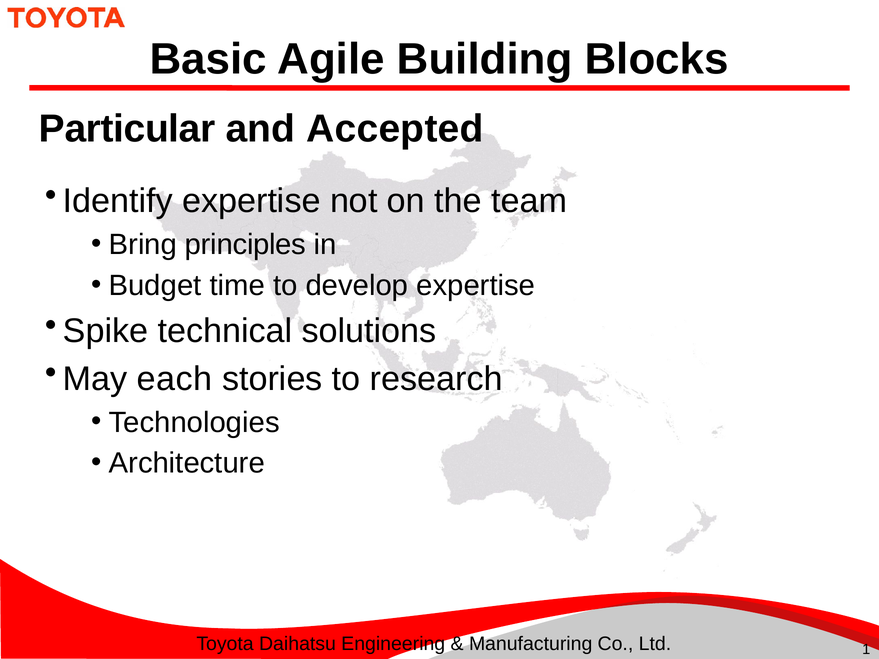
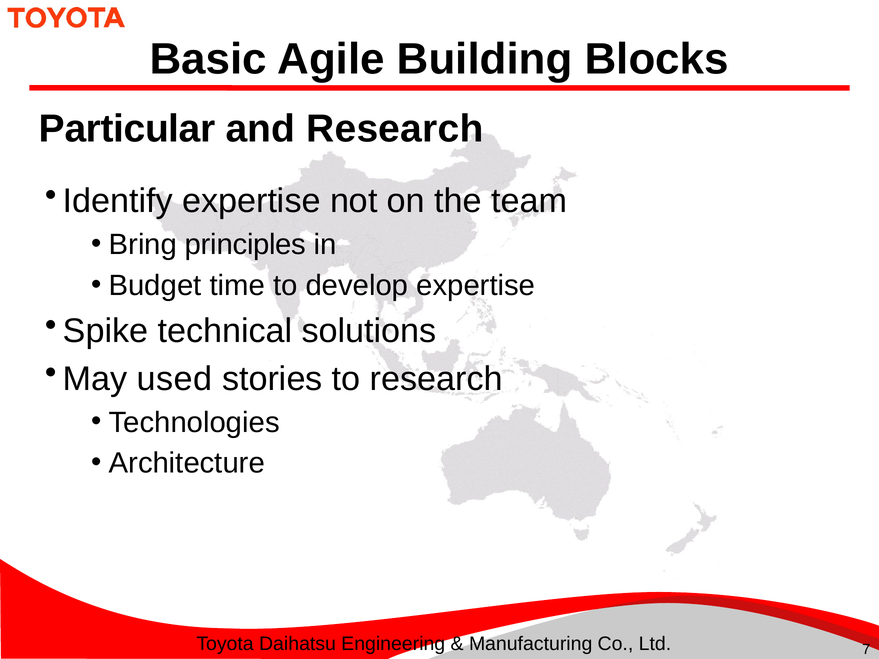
and Accepted: Accepted -> Research
each: each -> used
1: 1 -> 7
